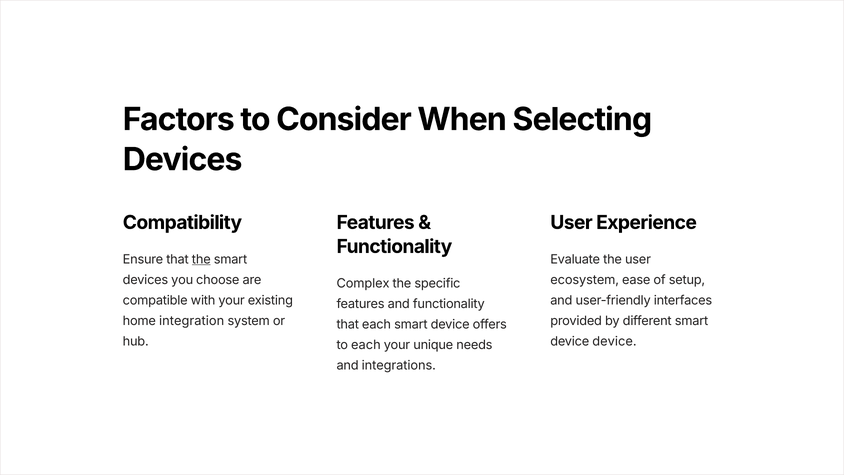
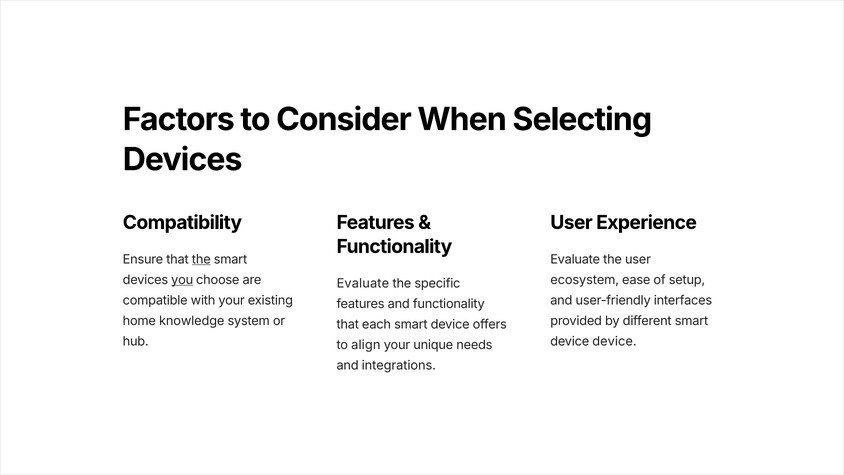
you underline: none -> present
Complex at (363, 283): Complex -> Evaluate
integration: integration -> knowledge
to each: each -> align
